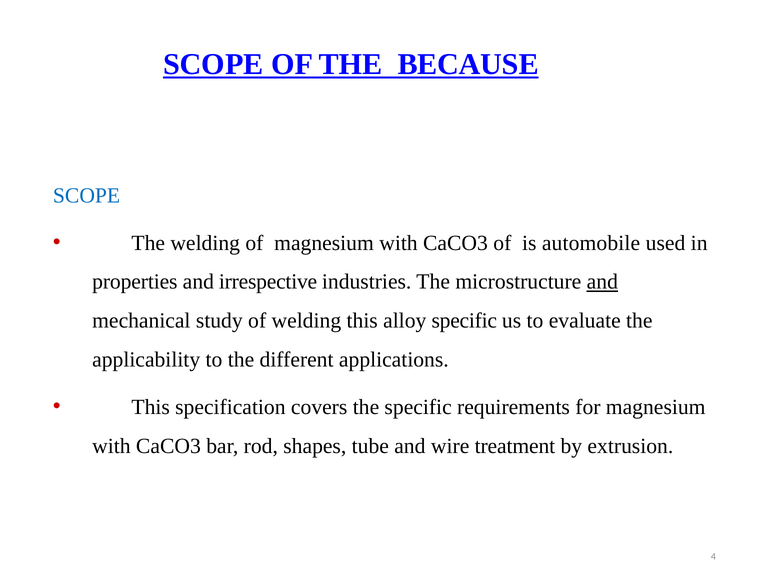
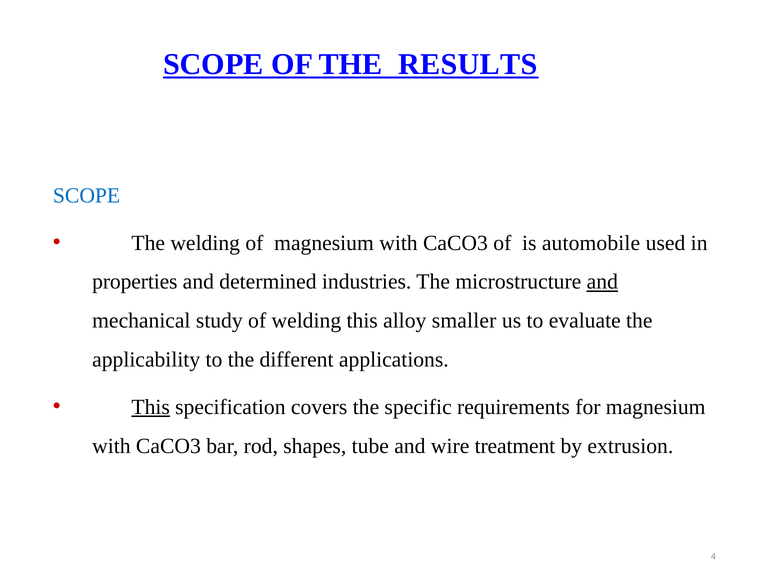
BECAUSE: BECAUSE -> RESULTS
irrespective: irrespective -> determined
alloy specific: specific -> smaller
This at (151, 407) underline: none -> present
